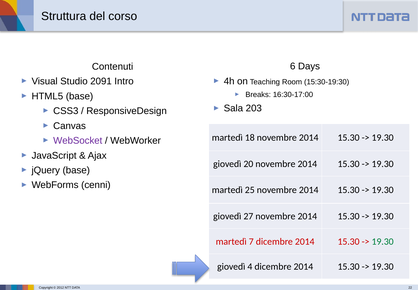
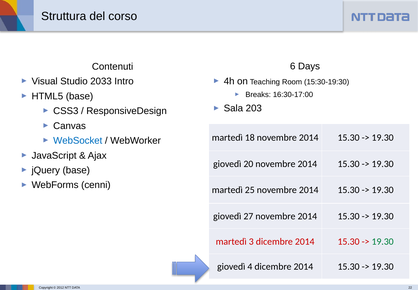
2091: 2091 -> 2033
WebSocket colour: purple -> blue
7: 7 -> 3
